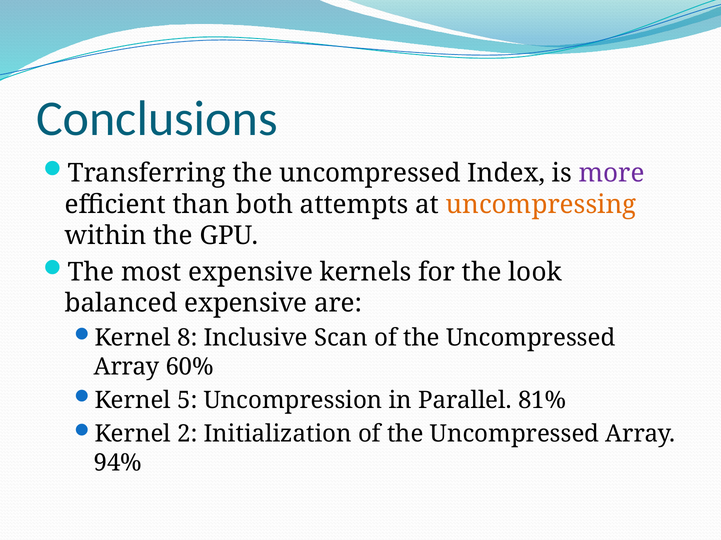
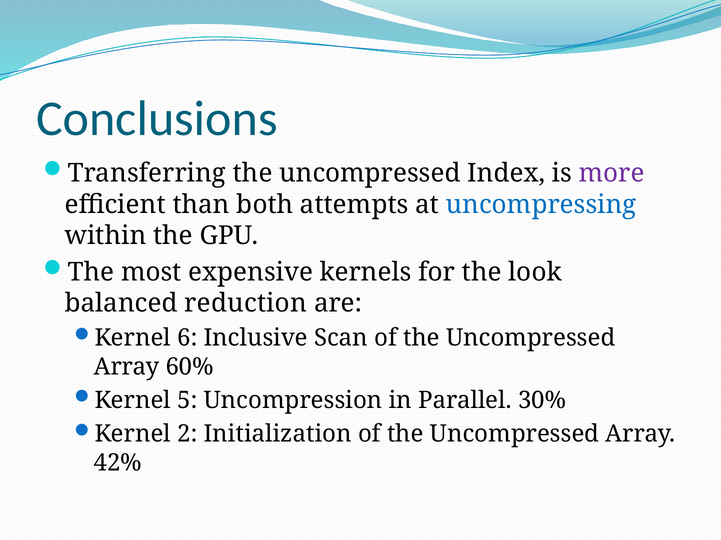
uncompressing colour: orange -> blue
balanced expensive: expensive -> reduction
8: 8 -> 6
81%: 81% -> 30%
94%: 94% -> 42%
